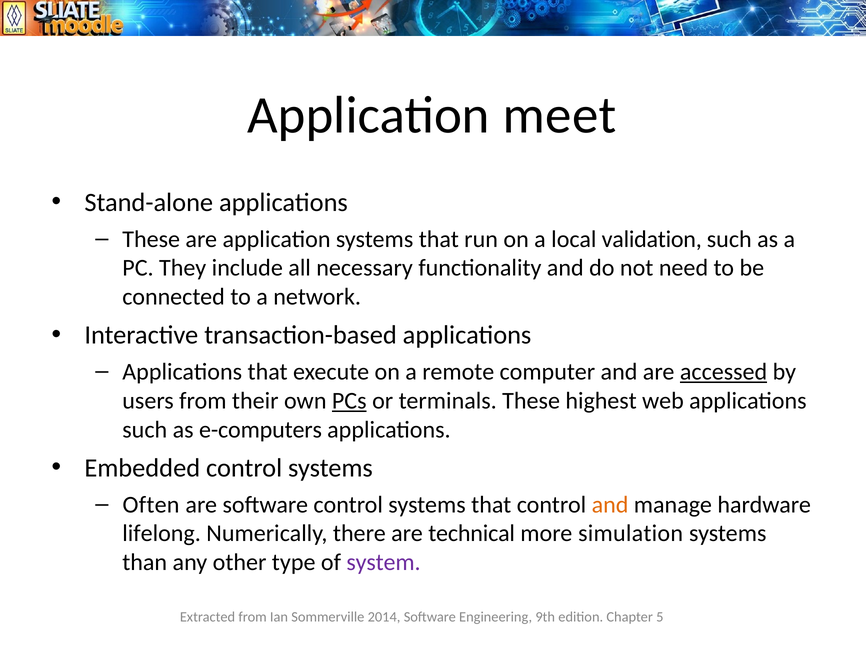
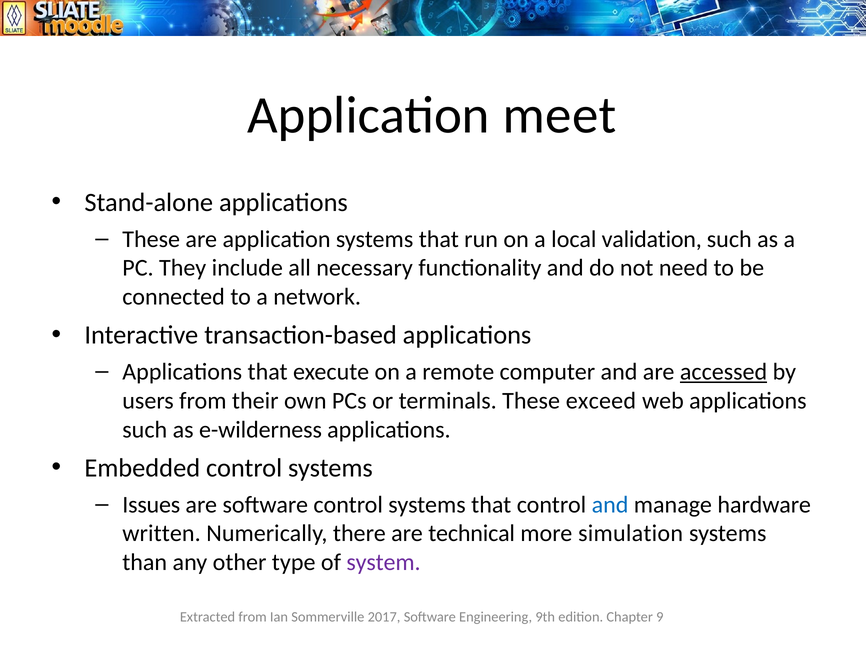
PCs underline: present -> none
highest: highest -> exceed
e-computers: e-computers -> e-wilderness
Often: Often -> Issues
and at (610, 505) colour: orange -> blue
lifelong: lifelong -> written
2014: 2014 -> 2017
5: 5 -> 9
